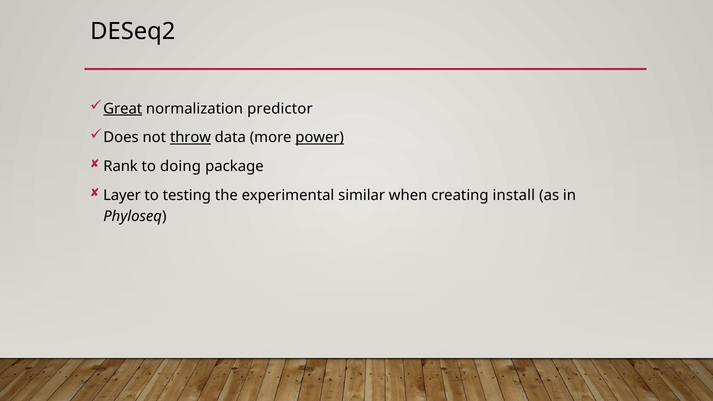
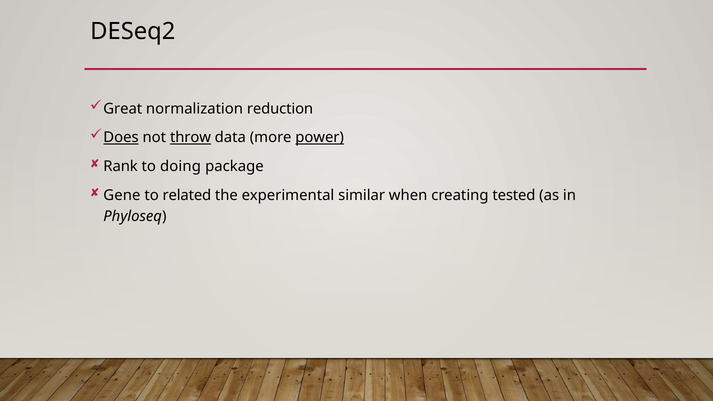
Great underline: present -> none
predictor: predictor -> reduction
Does underline: none -> present
Layer: Layer -> Gene
testing: testing -> related
install: install -> tested
